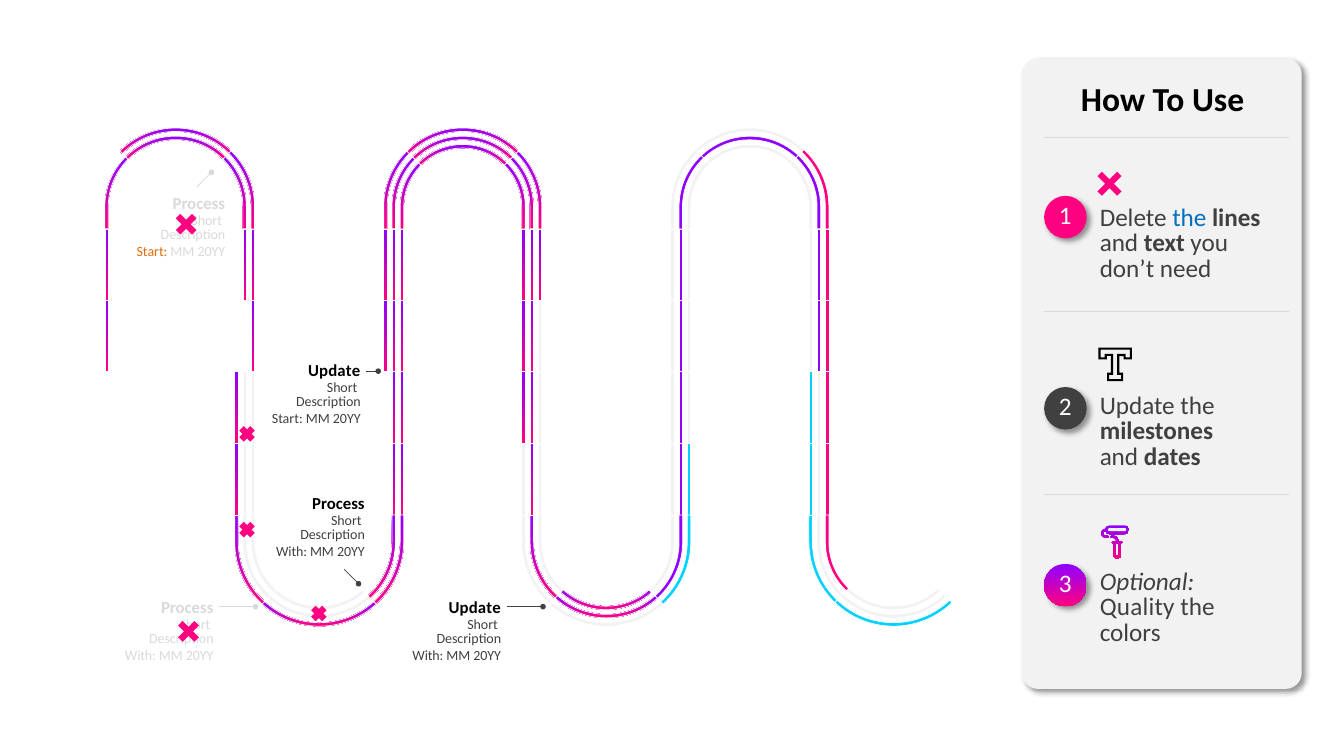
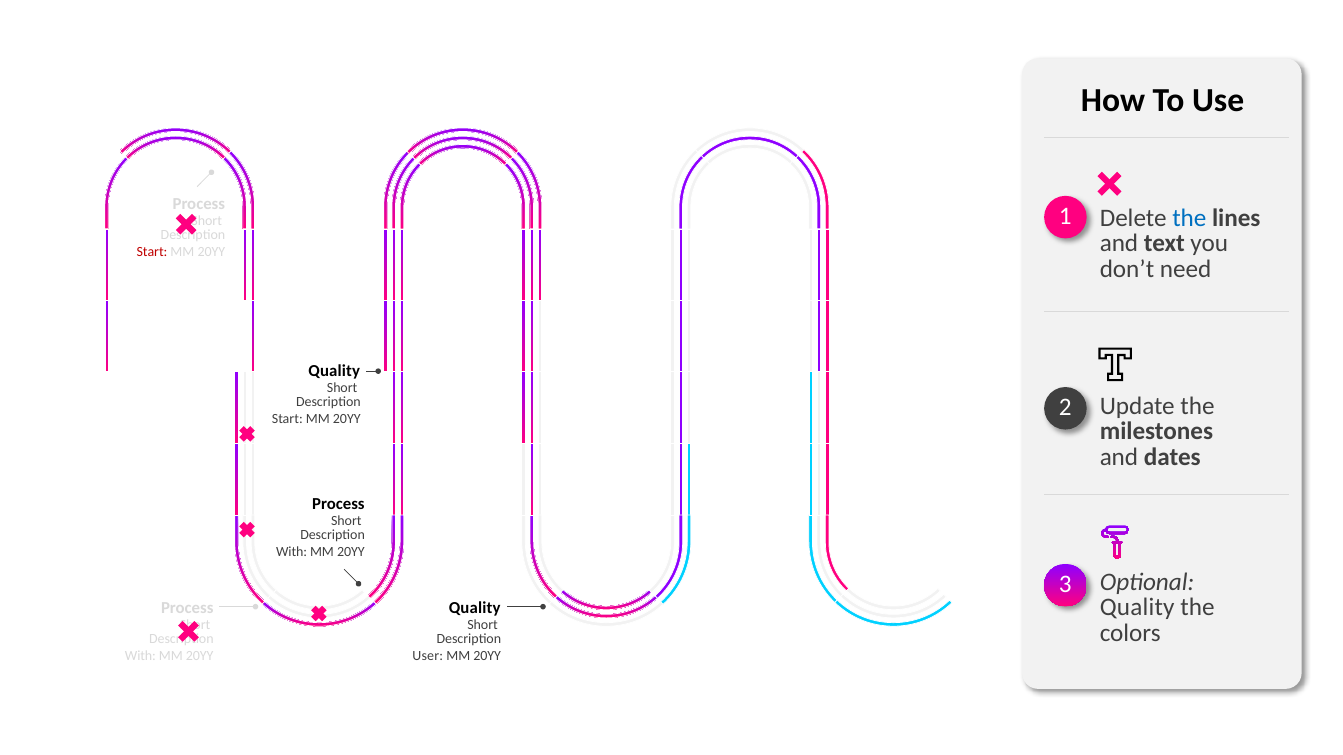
Start at (152, 252) colour: orange -> red
Update at (334, 371): Update -> Quality
Update at (475, 608): Update -> Quality
With at (428, 656): With -> User
